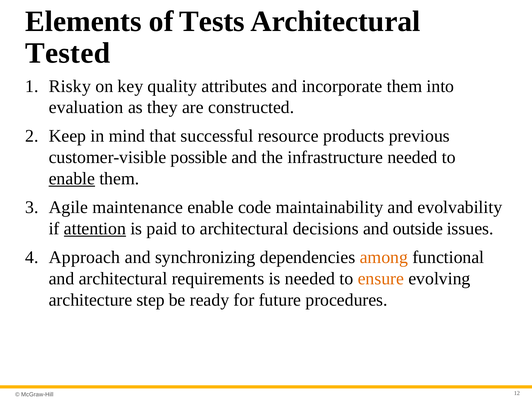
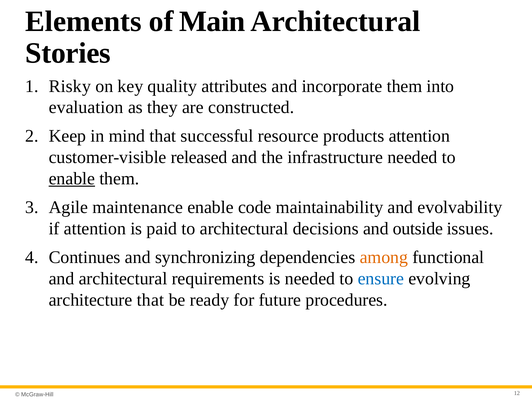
Tests: Tests -> Main
Tested: Tested -> Stories
products previous: previous -> attention
possible: possible -> released
attention at (95, 229) underline: present -> none
Approach: Approach -> Continues
ensure colour: orange -> blue
architecture step: step -> that
